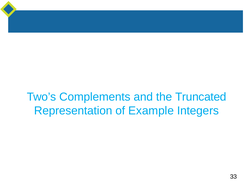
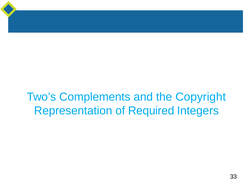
Truncated: Truncated -> Copyright
Example: Example -> Required
